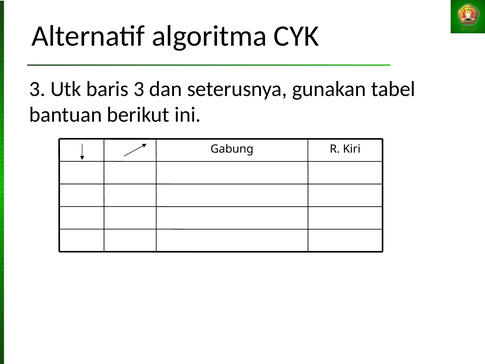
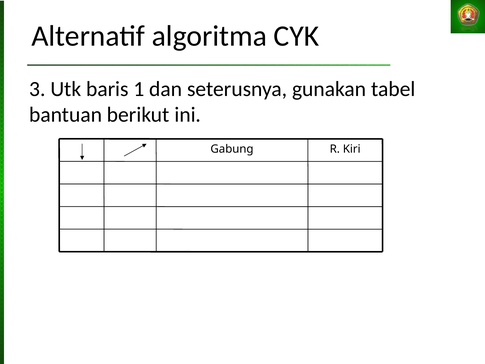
baris 3: 3 -> 1
